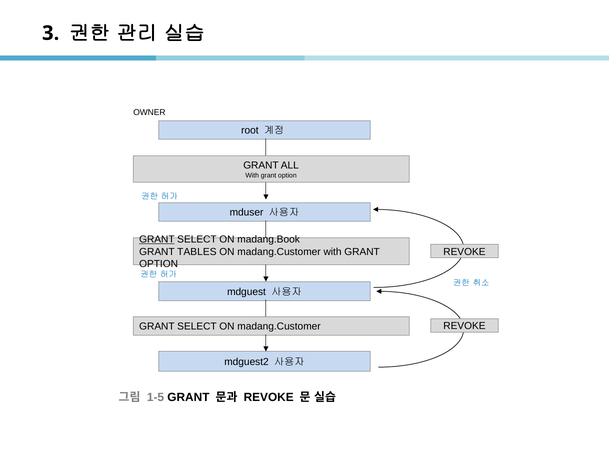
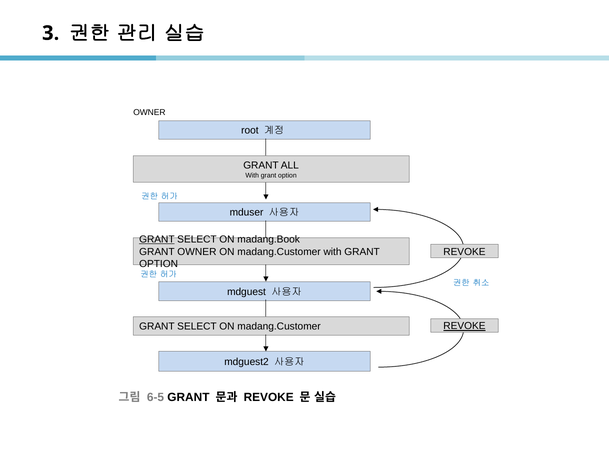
GRANT TABLES: TABLES -> OWNER
REVOKE at (464, 326) underline: none -> present
1-5: 1-5 -> 6-5
